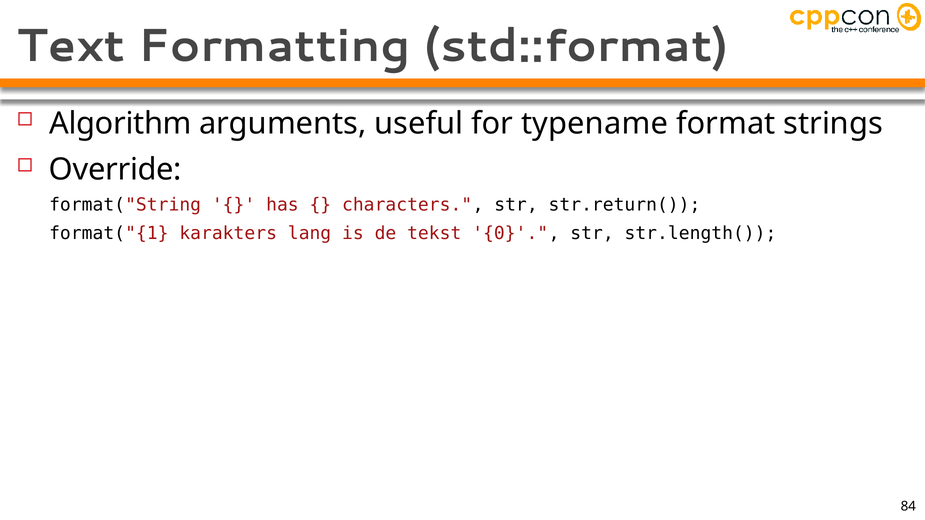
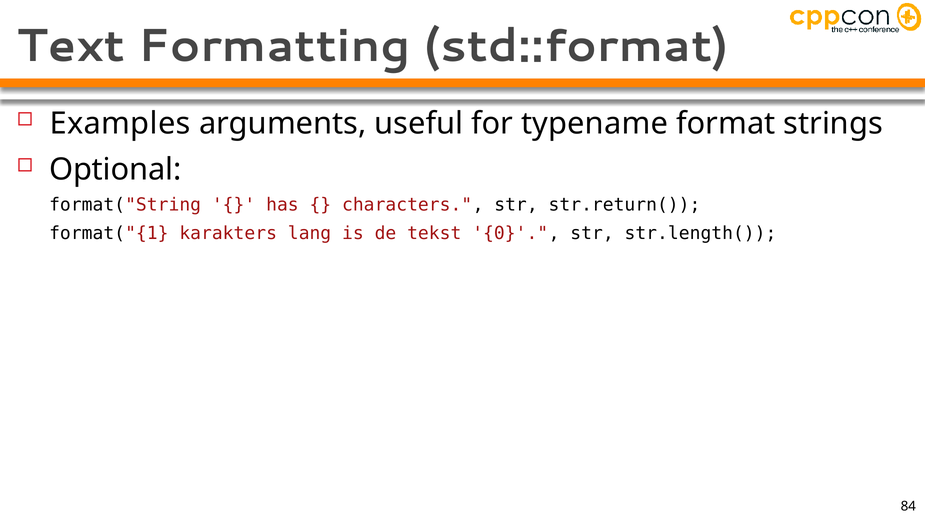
Algorithm: Algorithm -> Examples
Override: Override -> Optional
